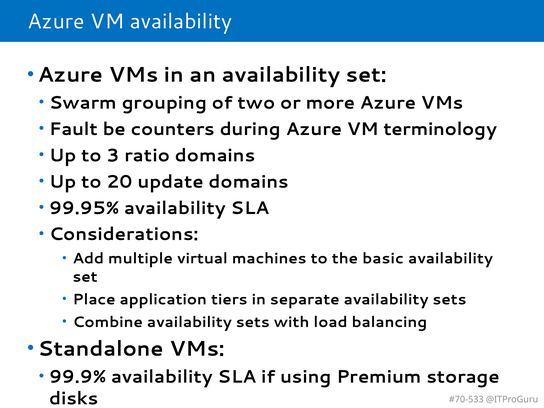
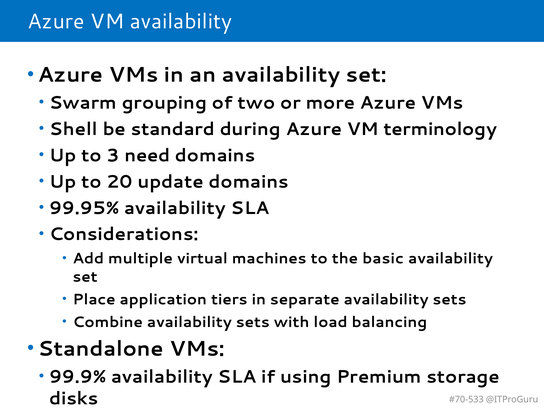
Fault: Fault -> Shell
counters: counters -> standard
ratio: ratio -> need
